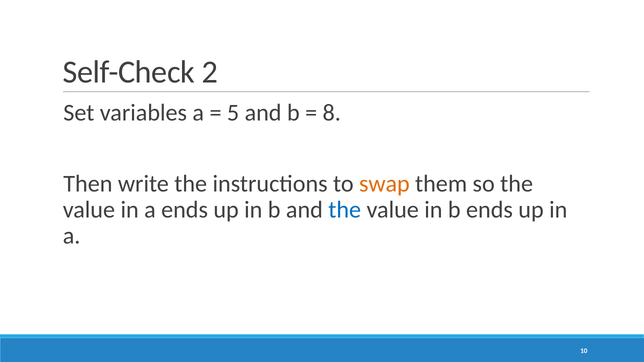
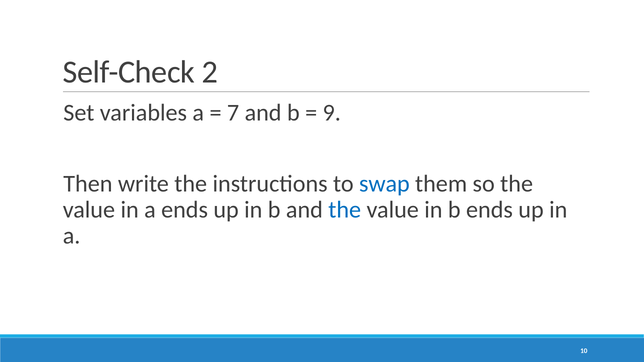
5: 5 -> 7
8: 8 -> 9
swap colour: orange -> blue
